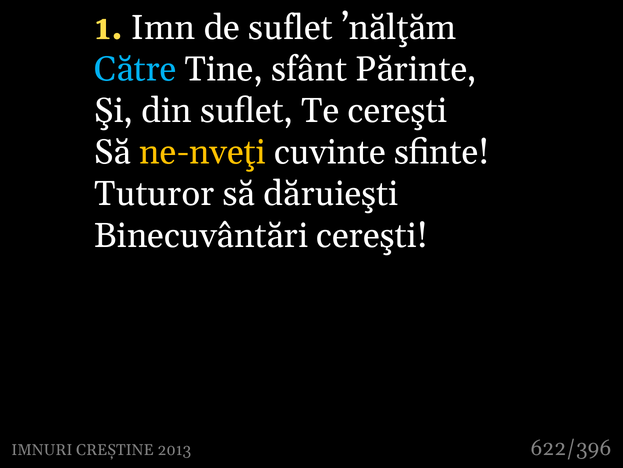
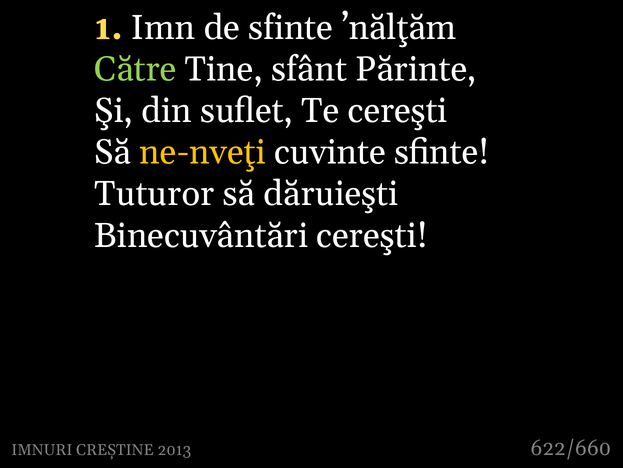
de suflet: suflet -> sfinte
Către colour: light blue -> light green
622/396: 622/396 -> 622/660
